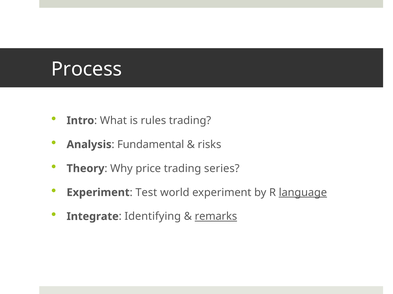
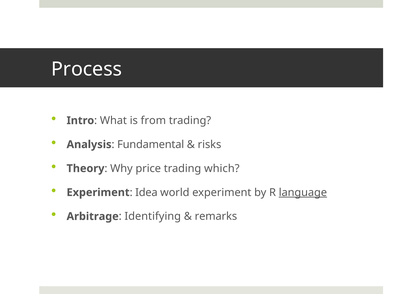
rules: rules -> from
series: series -> which
Test: Test -> Idea
Integrate: Integrate -> Arbitrage
remarks underline: present -> none
